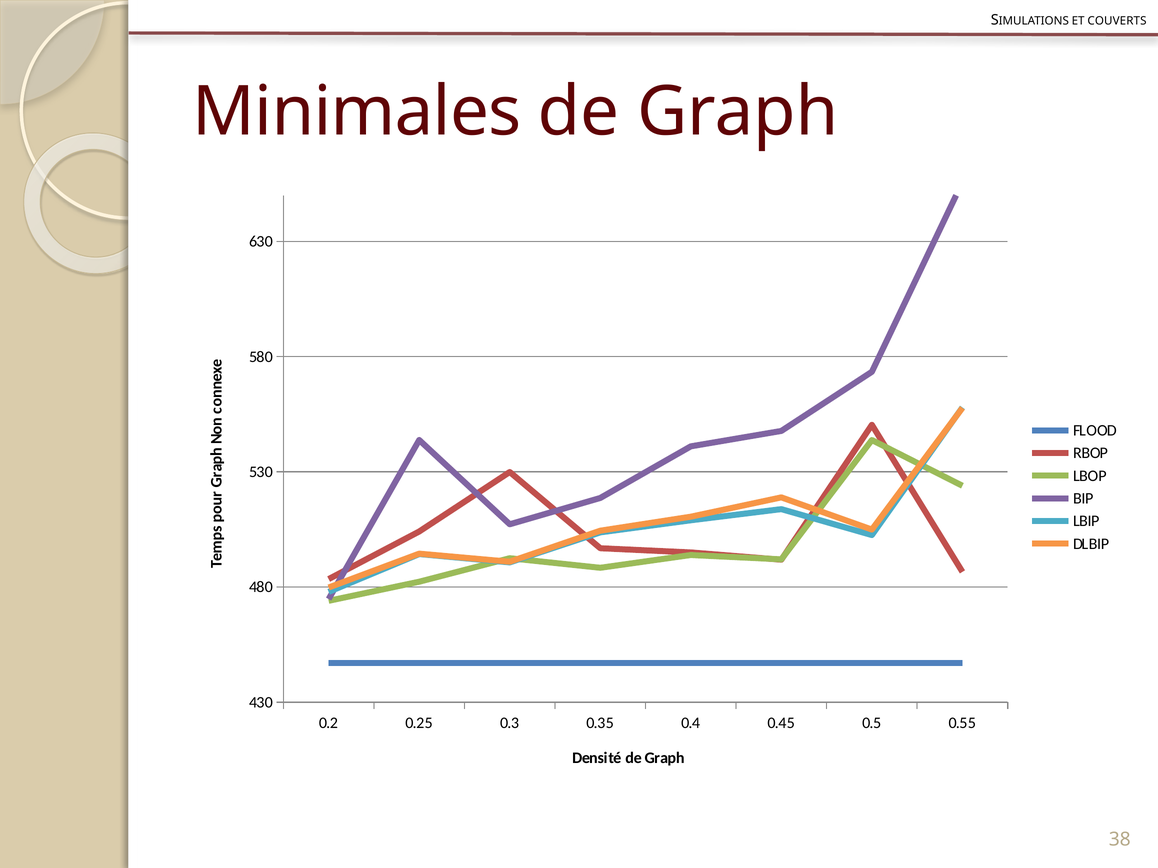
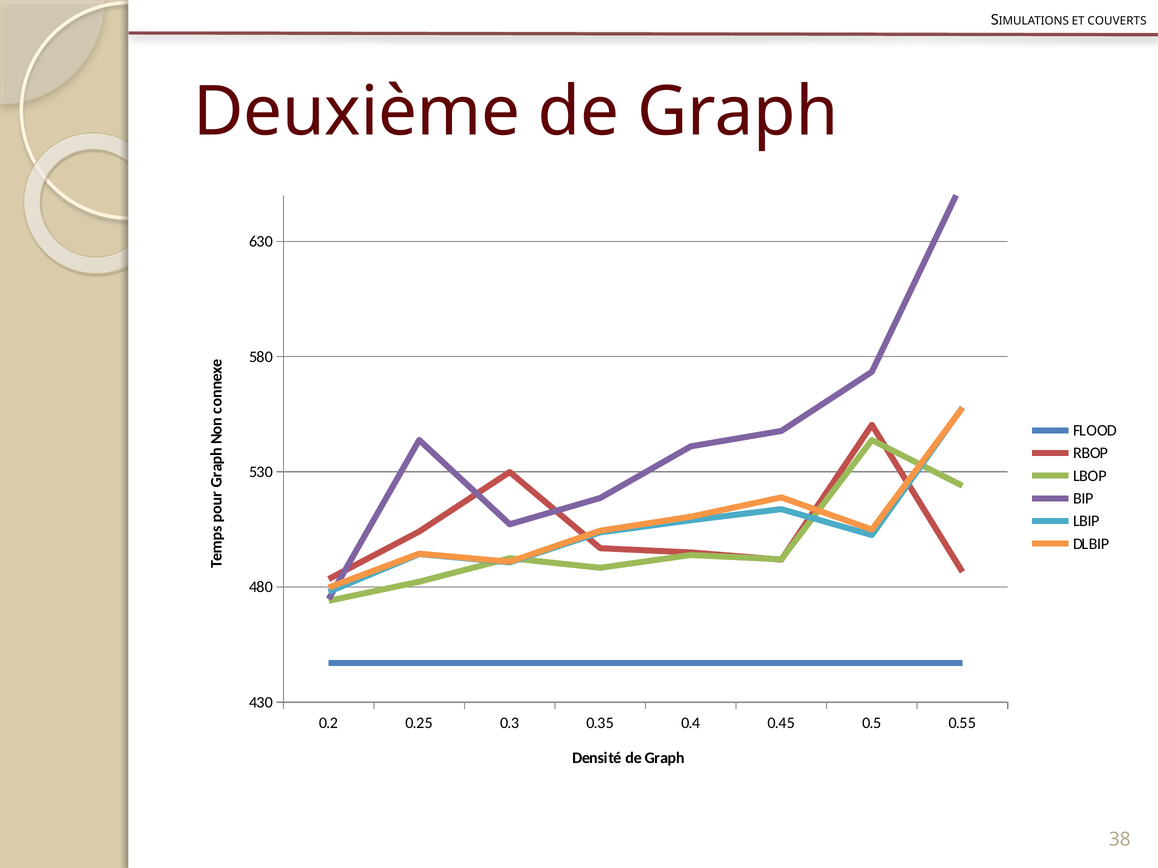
Minimales: Minimales -> Deuxième
